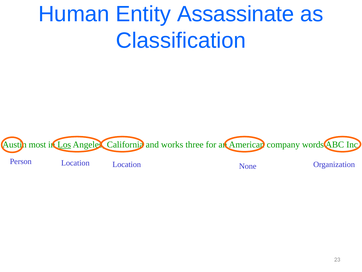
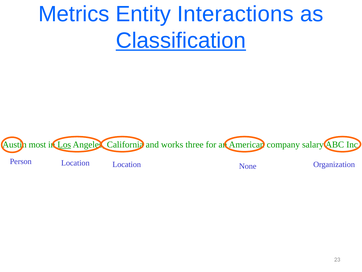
Human: Human -> Metrics
Assassinate: Assassinate -> Interactions
Classification underline: none -> present
words: words -> salary
